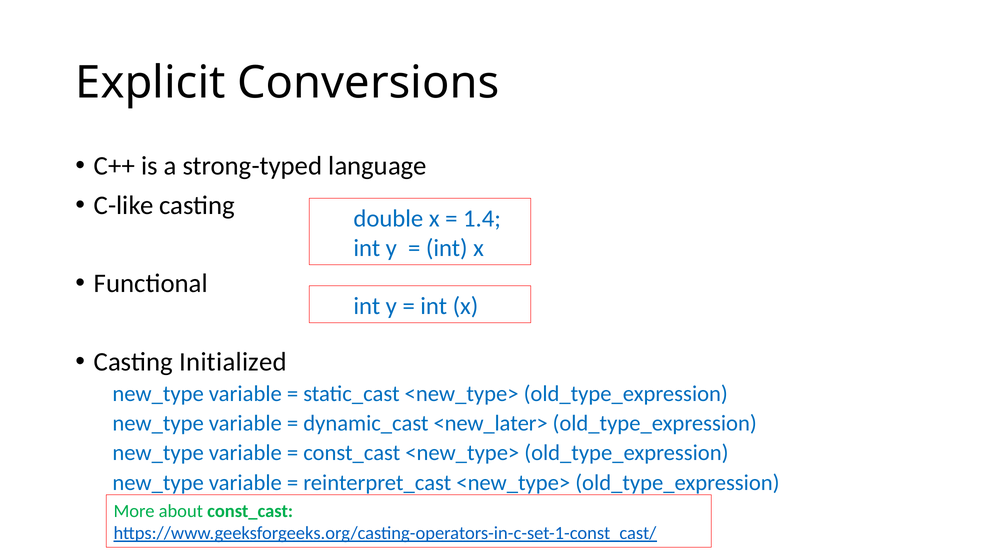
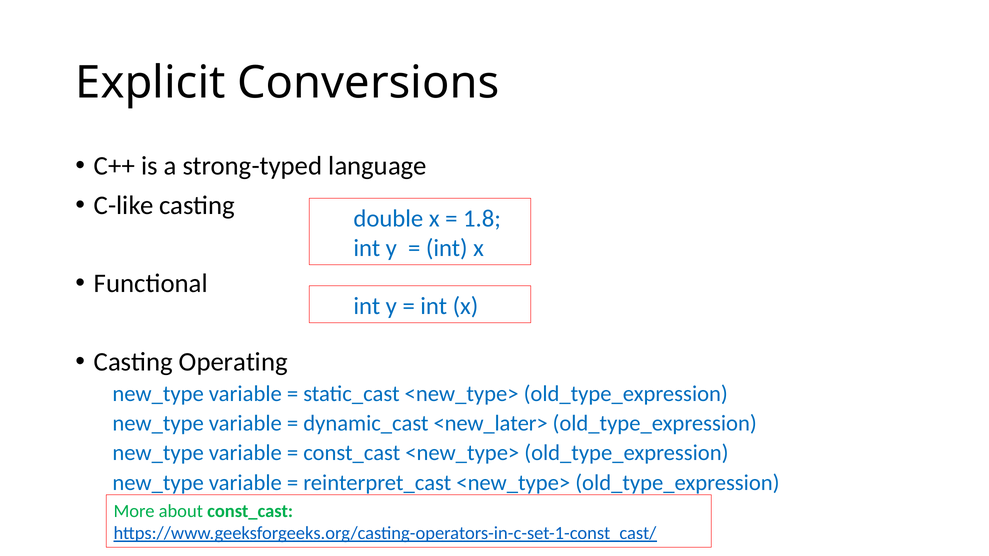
1.4: 1.4 -> 1.8
Initialized: Initialized -> Operating
